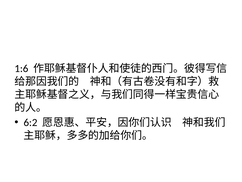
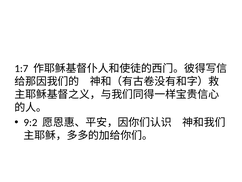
1:6: 1:6 -> 1:7
6:2: 6:2 -> 9:2
